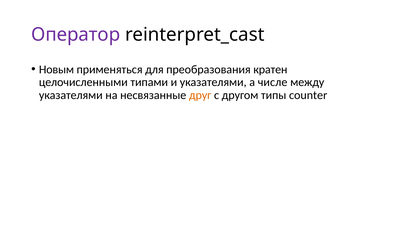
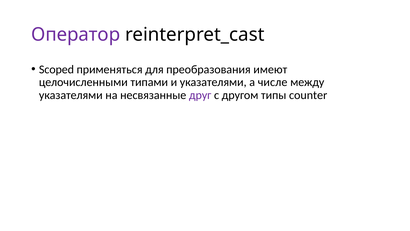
Новым: Новым -> Scoped
кратен: кратен -> имеют
друг colour: orange -> purple
